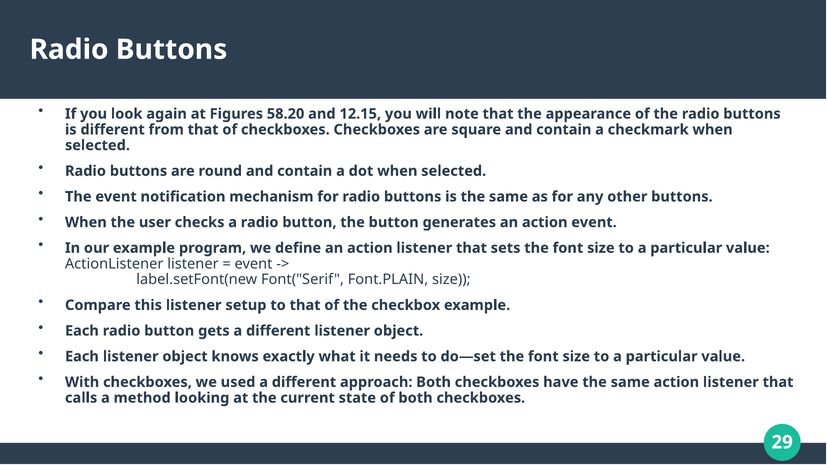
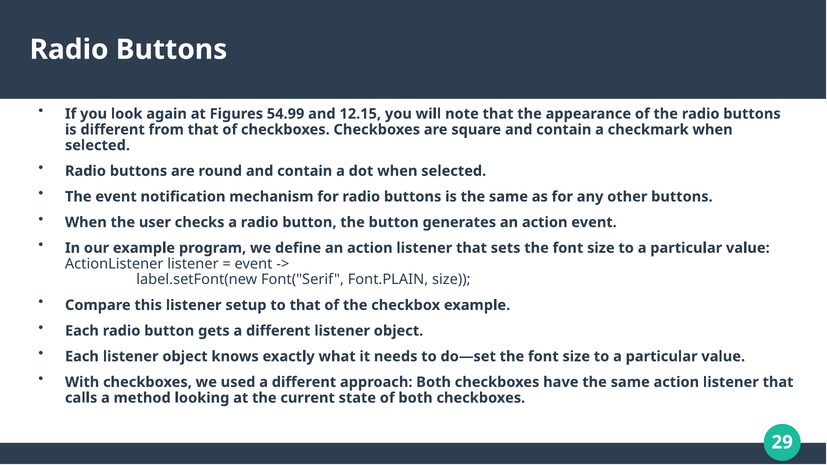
58.20: 58.20 -> 54.99
